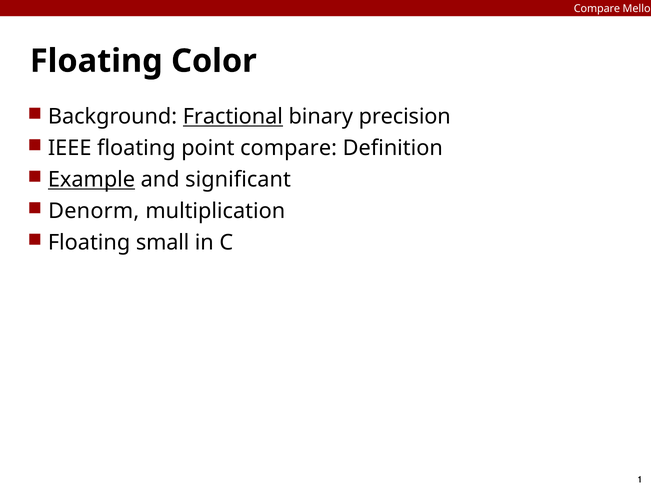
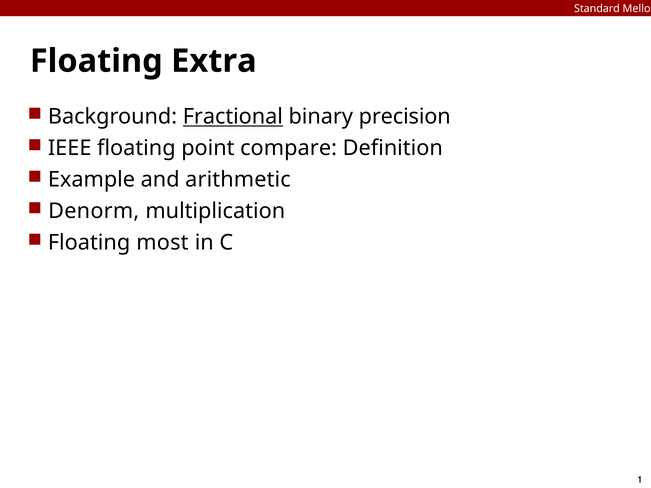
Compare at (597, 9): Compare -> Standard
Color: Color -> Extra
Example underline: present -> none
significant: significant -> arithmetic
small: small -> most
